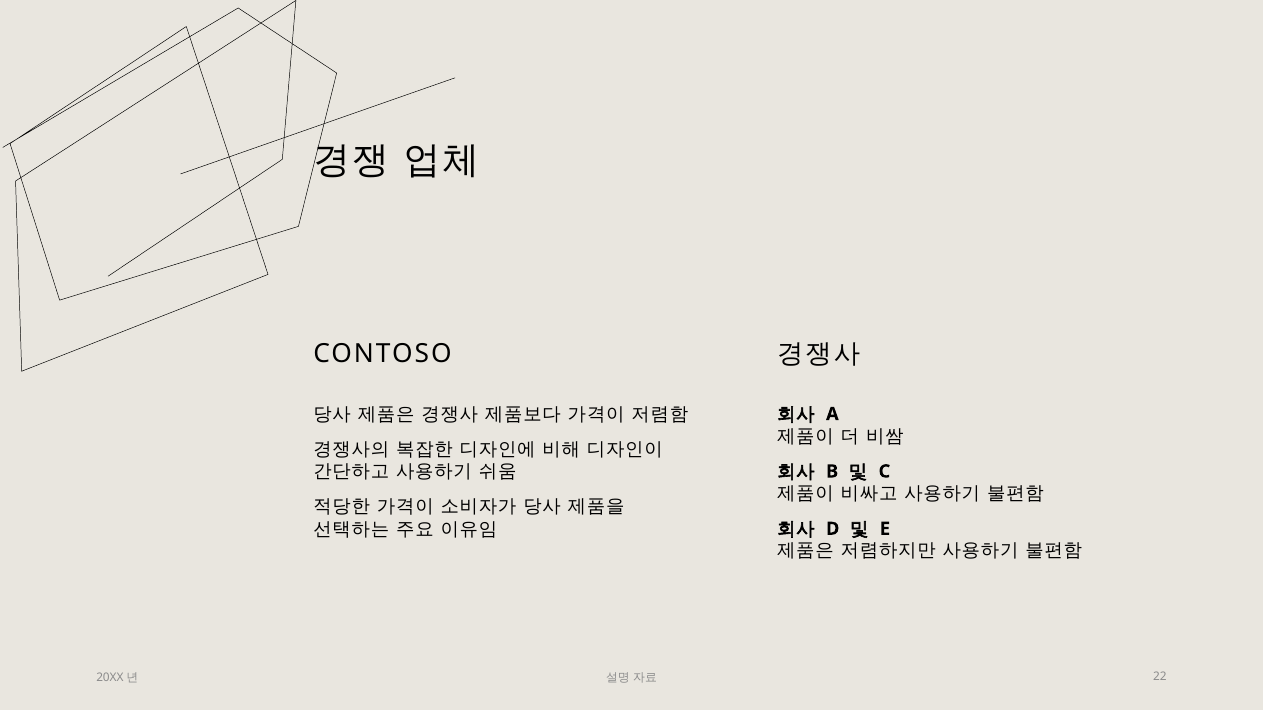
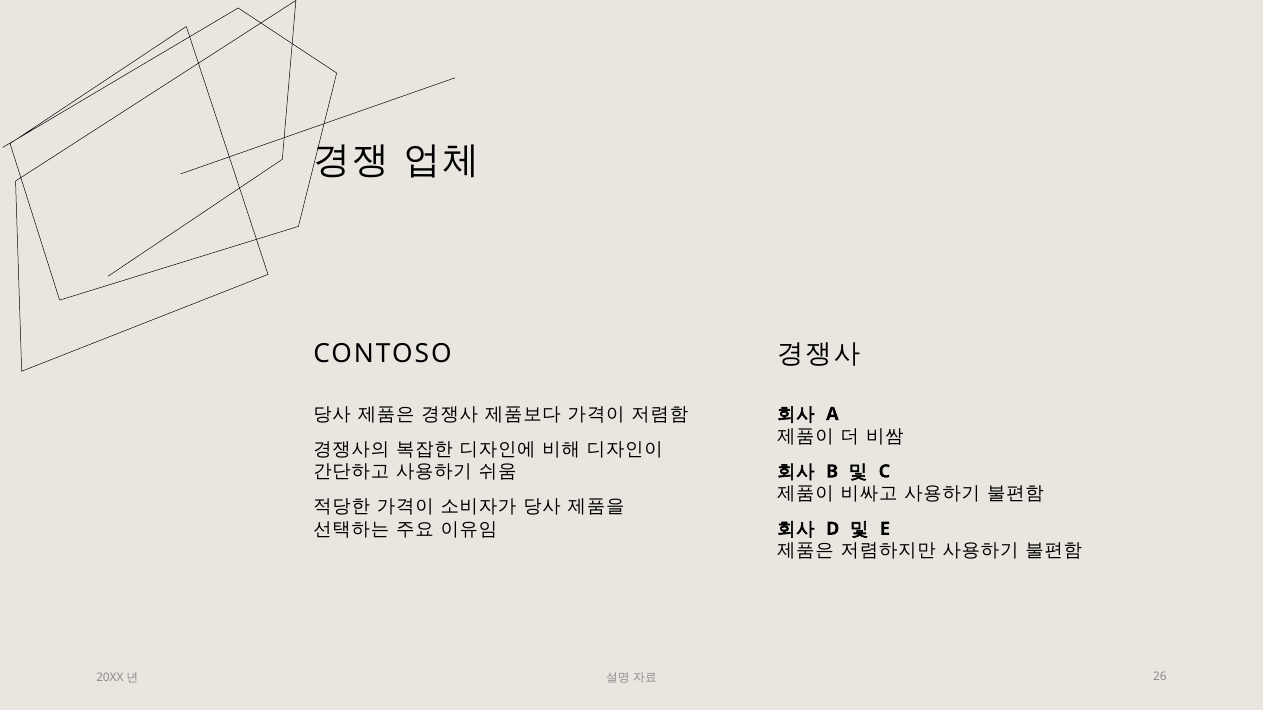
22: 22 -> 26
